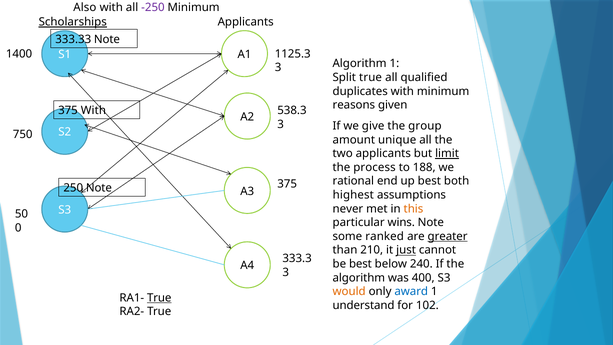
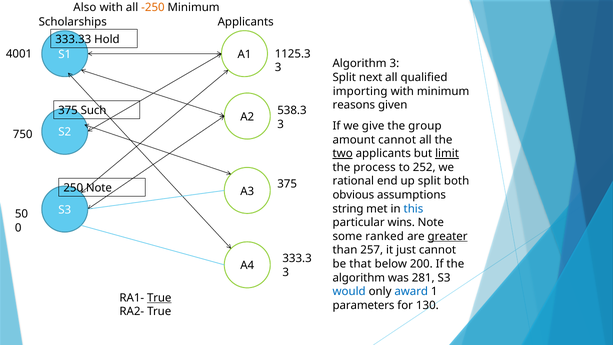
-250 colour: purple -> orange
Scholarships underline: present -> none
333.33 Note: Note -> Hold
1400: 1400 -> 4001
Algorithm 1: 1 -> 3
Split true: true -> next
duplicates: duplicates -> importing
375 With: With -> Such
amount unique: unique -> cannot
two underline: none -> present
188: 188 -> 252
up best: best -> split
highest: highest -> obvious
never: never -> string
this colour: orange -> blue
210: 210 -> 257
just underline: present -> none
be best: best -> that
240: 240 -> 200
400: 400 -> 281
would colour: orange -> blue
understand: understand -> parameters
102: 102 -> 130
